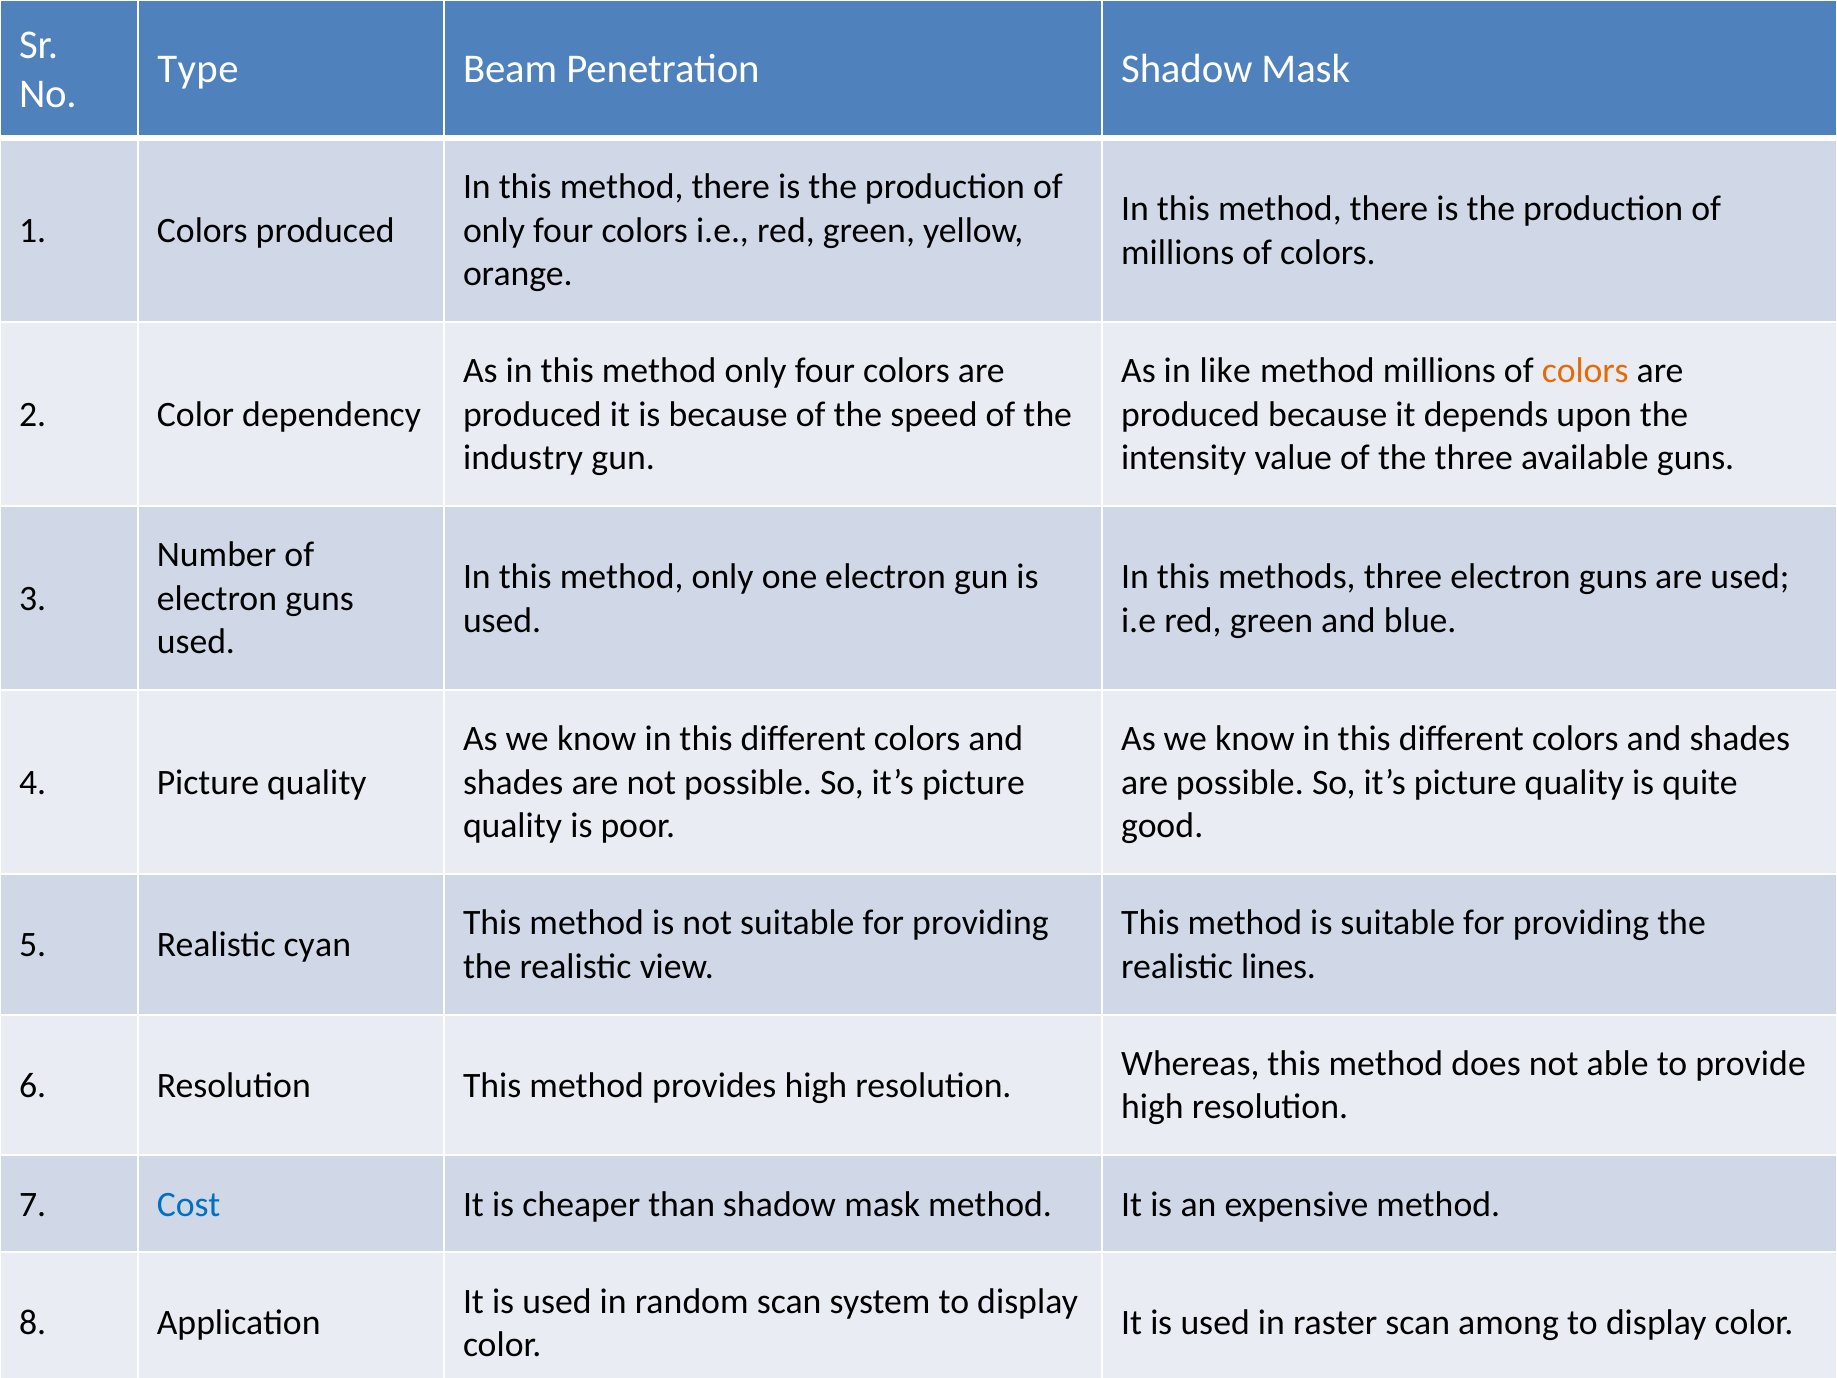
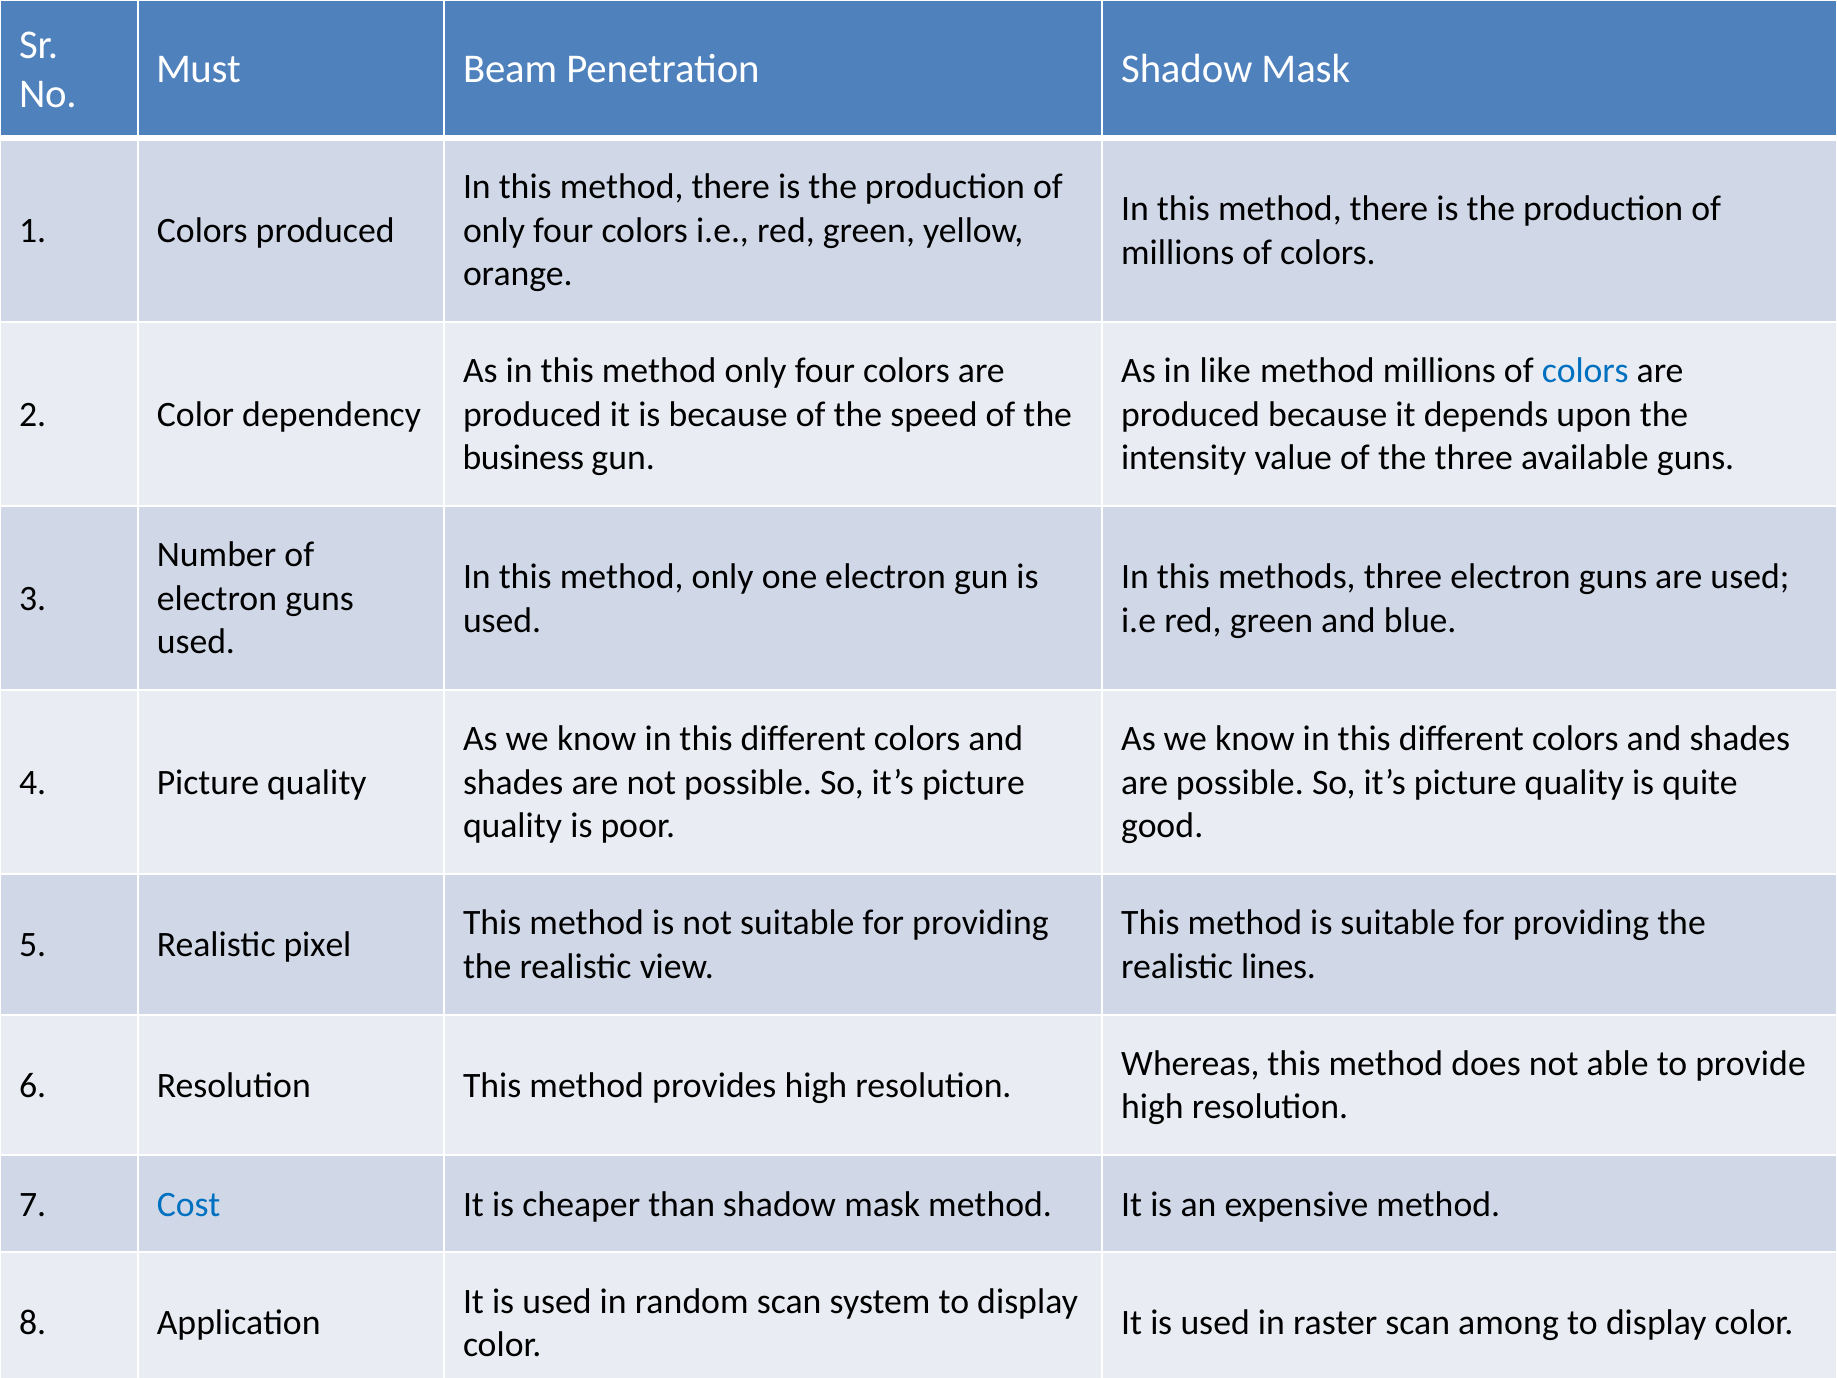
Type: Type -> Must
colors at (1585, 371) colour: orange -> blue
industry: industry -> business
cyan: cyan -> pixel
